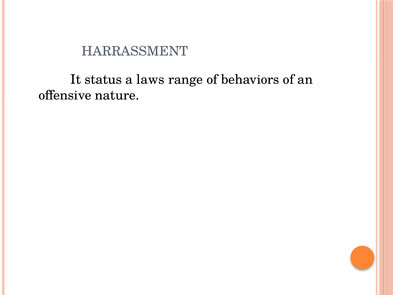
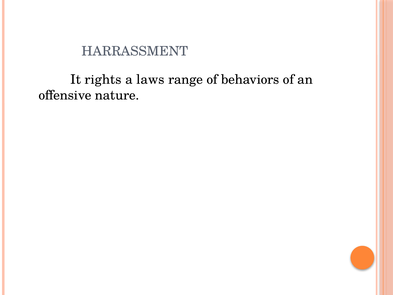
status: status -> rights
